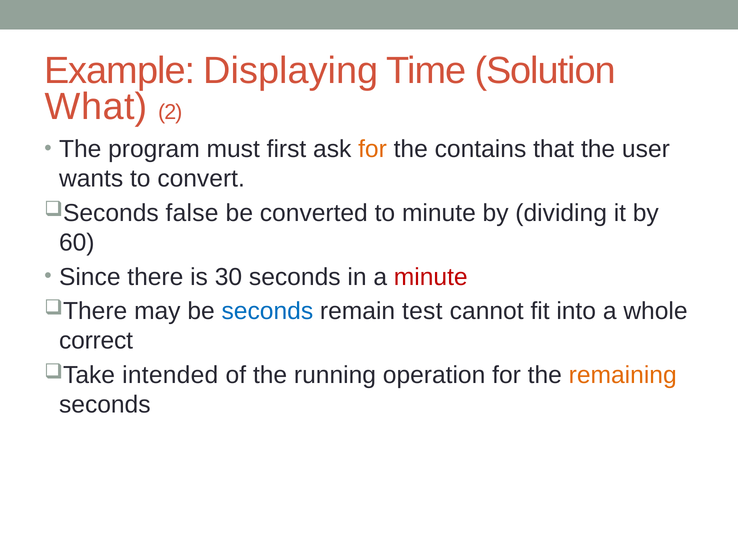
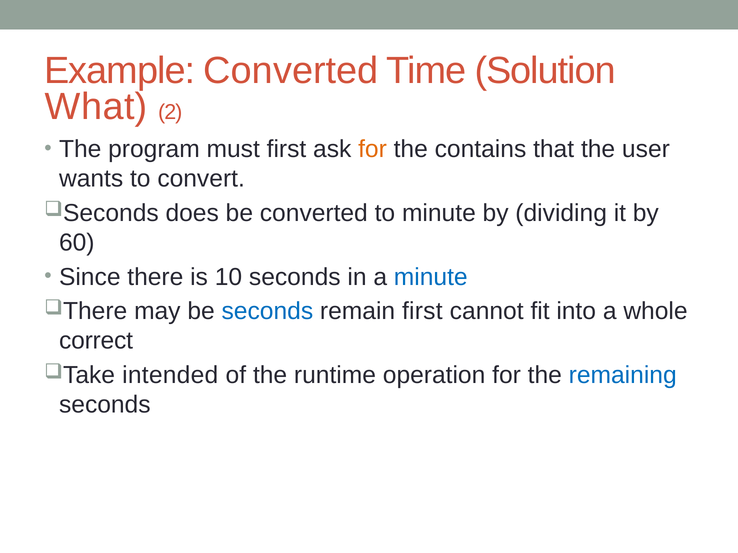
Example Displaying: Displaying -> Converted
false: false -> does
30: 30 -> 10
minute at (431, 277) colour: red -> blue
remain test: test -> first
running: running -> runtime
remaining colour: orange -> blue
